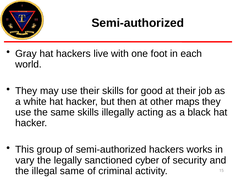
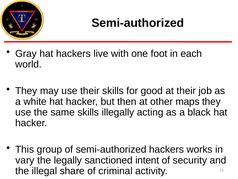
cyber: cyber -> intent
illegal same: same -> share
